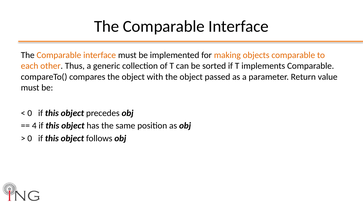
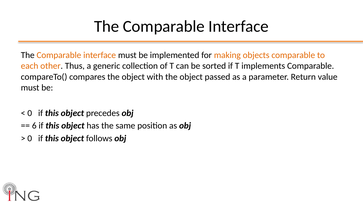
4: 4 -> 6
